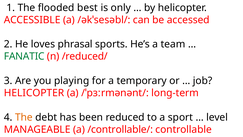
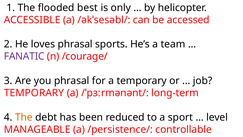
FANATIC colour: green -> purple
/reduced/: /reduced/ -> /courage/
you playing: playing -> phrasal
HELICOPTER at (34, 93): HELICOPTER -> TEMPORARY
/controllable/: /controllable/ -> /persistence/
